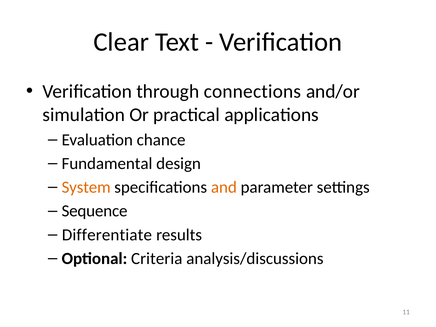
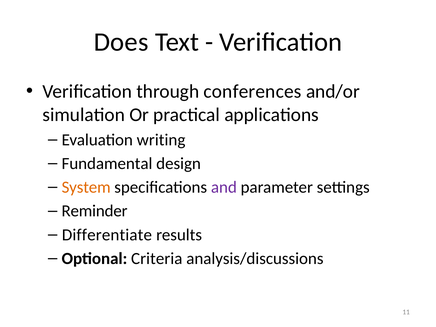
Clear: Clear -> Does
connections: connections -> conferences
chance: chance -> writing
and colour: orange -> purple
Sequence: Sequence -> Reminder
